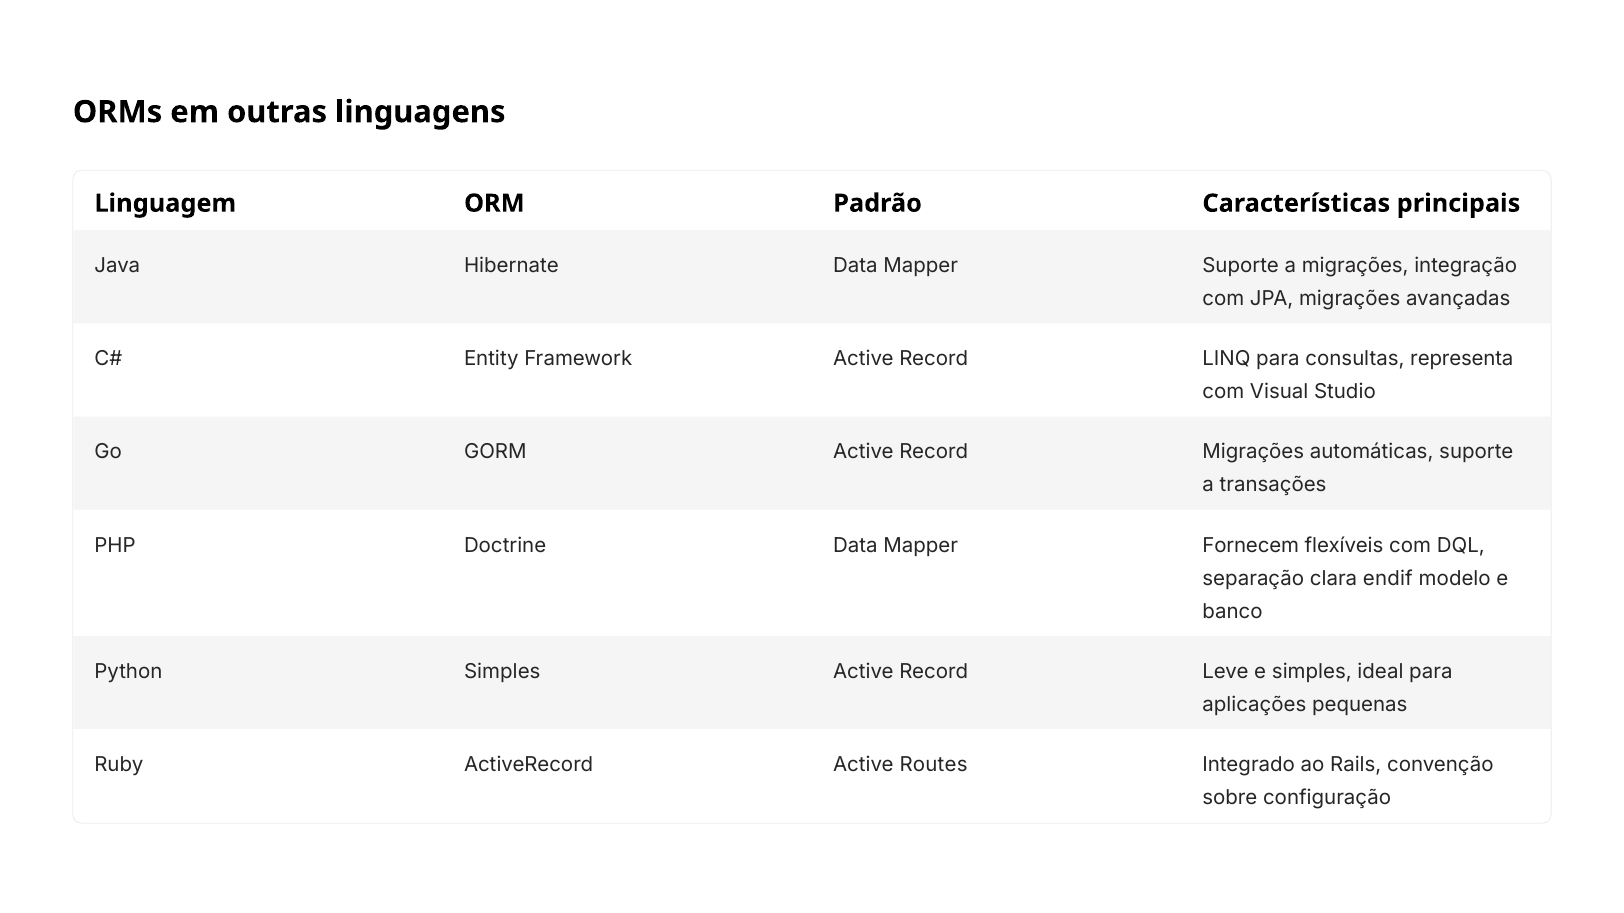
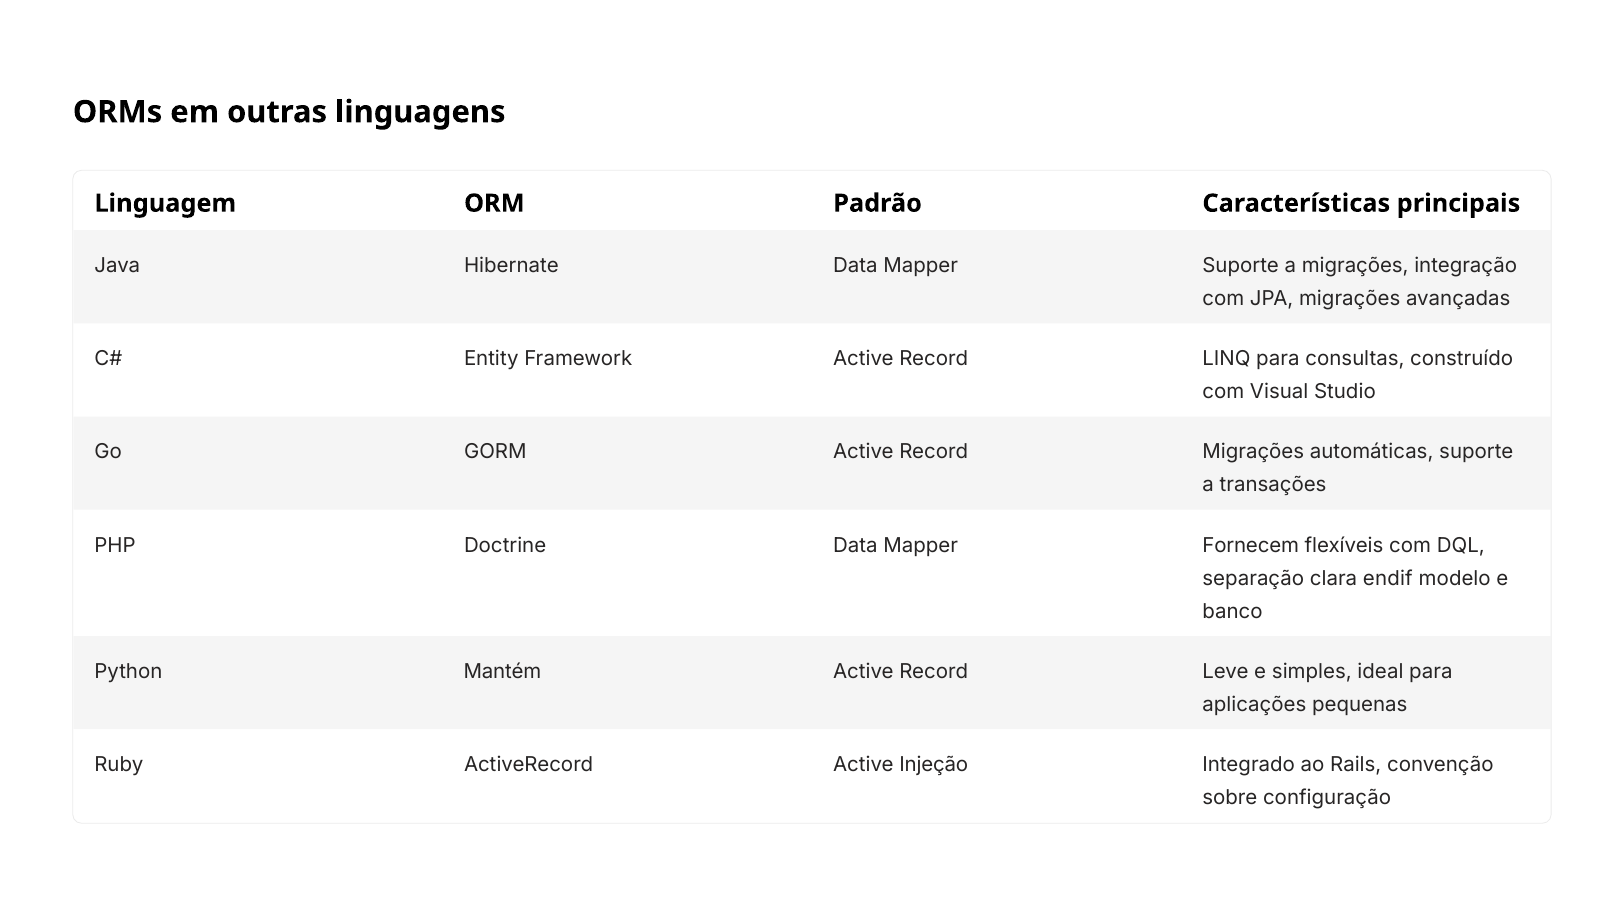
representa: representa -> construído
Python Simples: Simples -> Mantém
Routes: Routes -> Injeção
